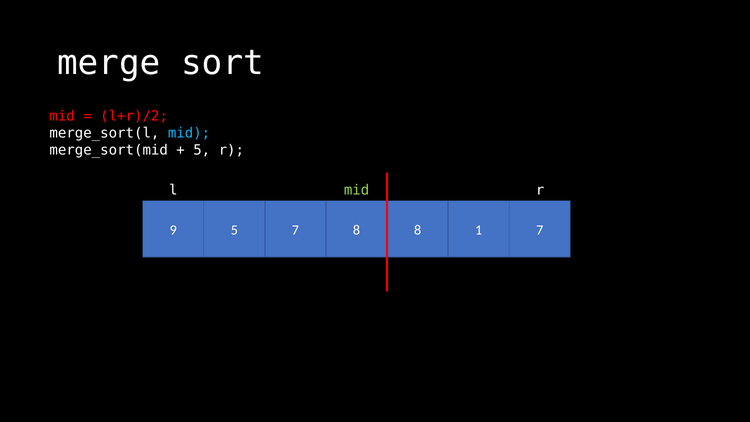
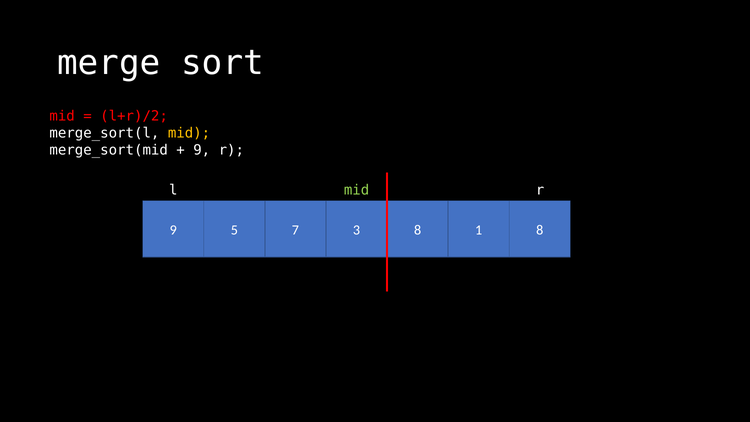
mid at (189, 133) colour: light blue -> yellow
5 at (202, 150): 5 -> 9
7 8: 8 -> 3
1 7: 7 -> 8
